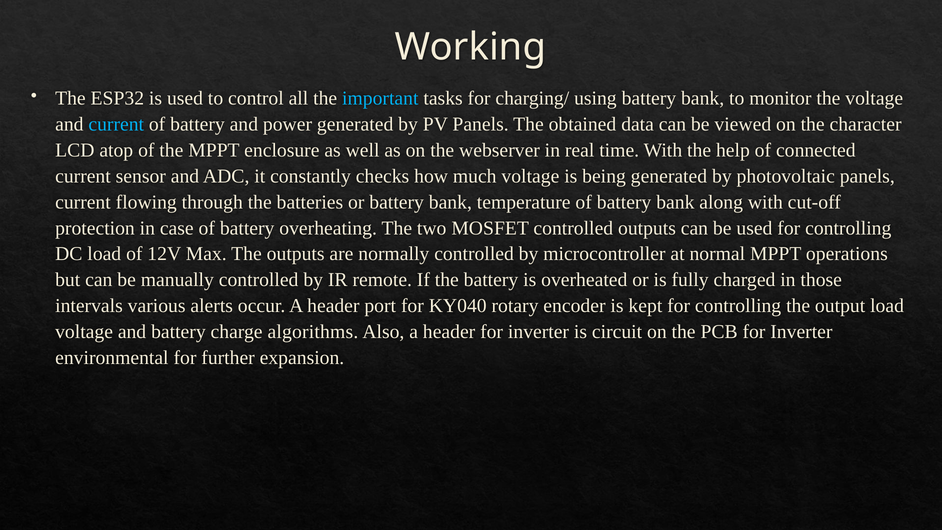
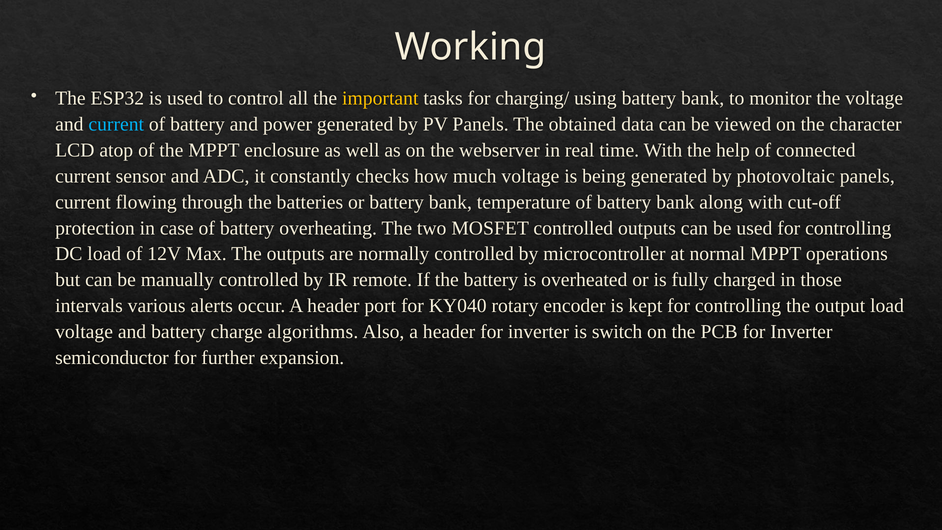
important colour: light blue -> yellow
circuit: circuit -> switch
environmental: environmental -> semiconductor
